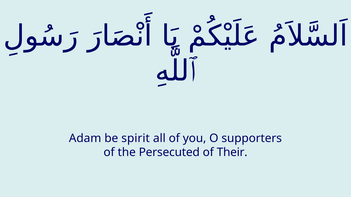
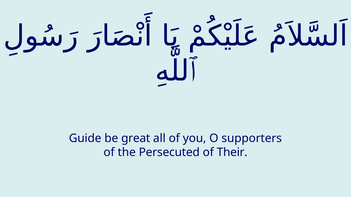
Adam: Adam -> Guide
spirit: spirit -> great
